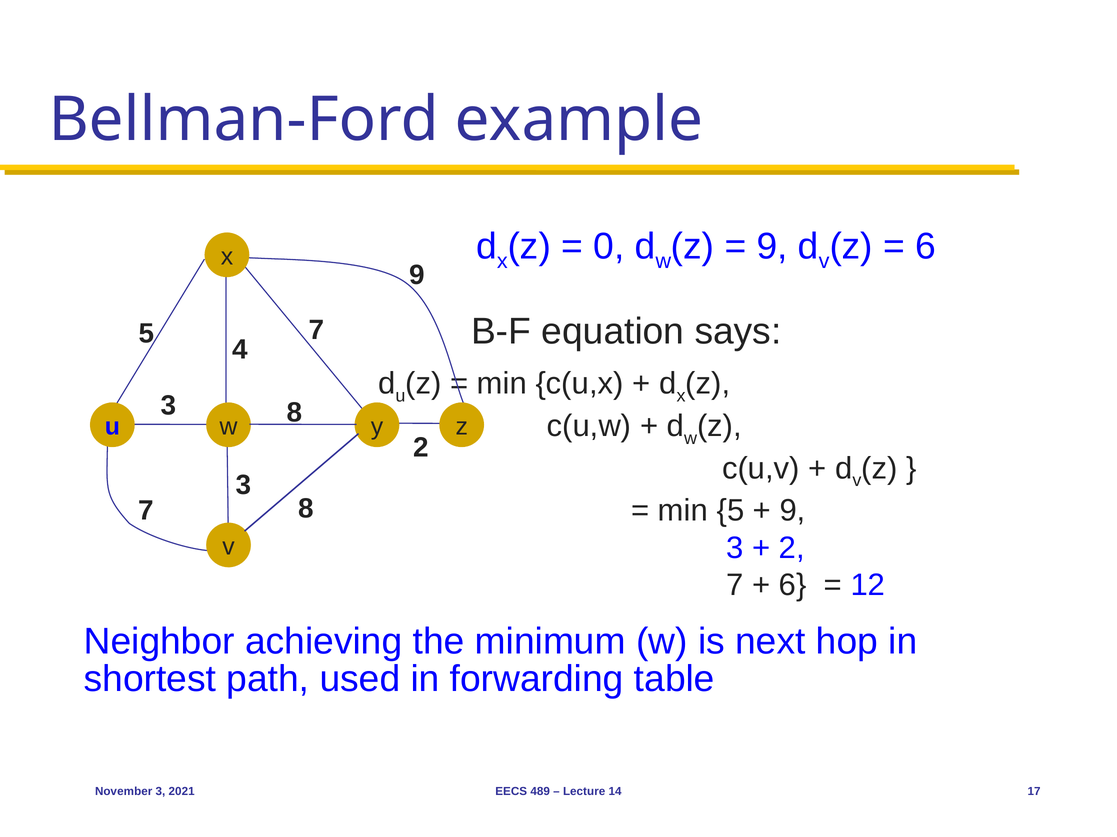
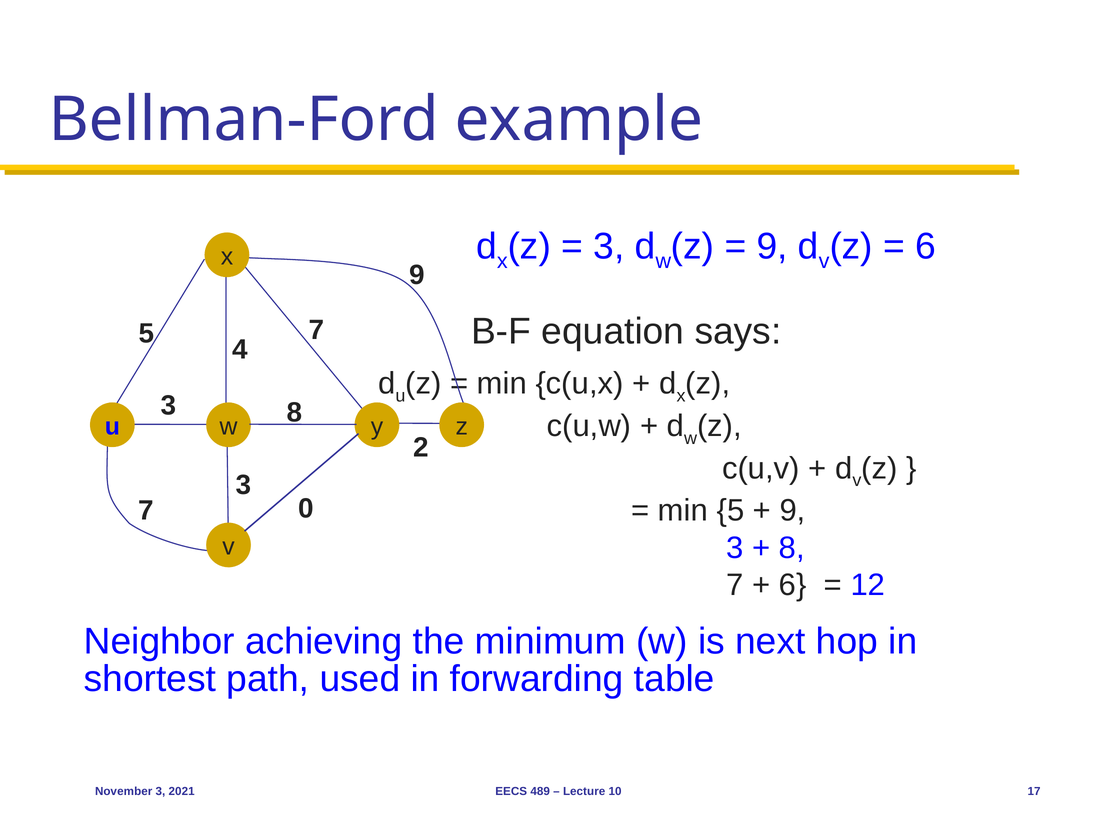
0 at (609, 247): 0 -> 3
7 8: 8 -> 0
2 at (792, 548): 2 -> 8
14: 14 -> 10
